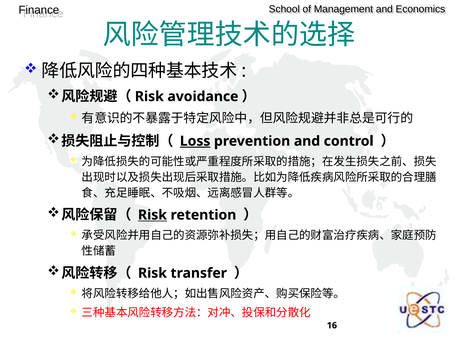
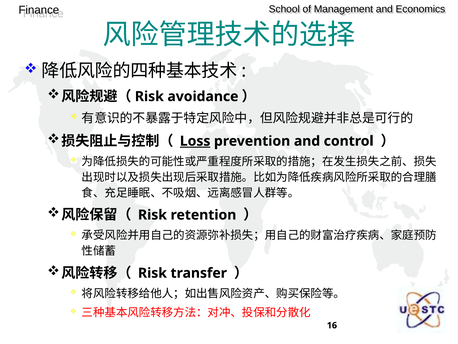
Risk at (152, 215) underline: present -> none
